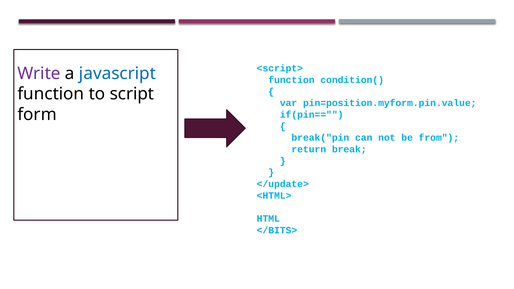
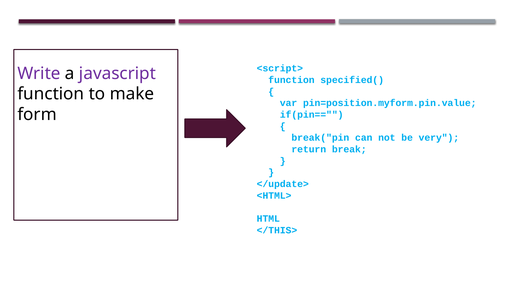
javascript colour: blue -> purple
condition(: condition( -> specified(
script: script -> make
from: from -> very
</BITS>: </BITS> -> </THIS>
